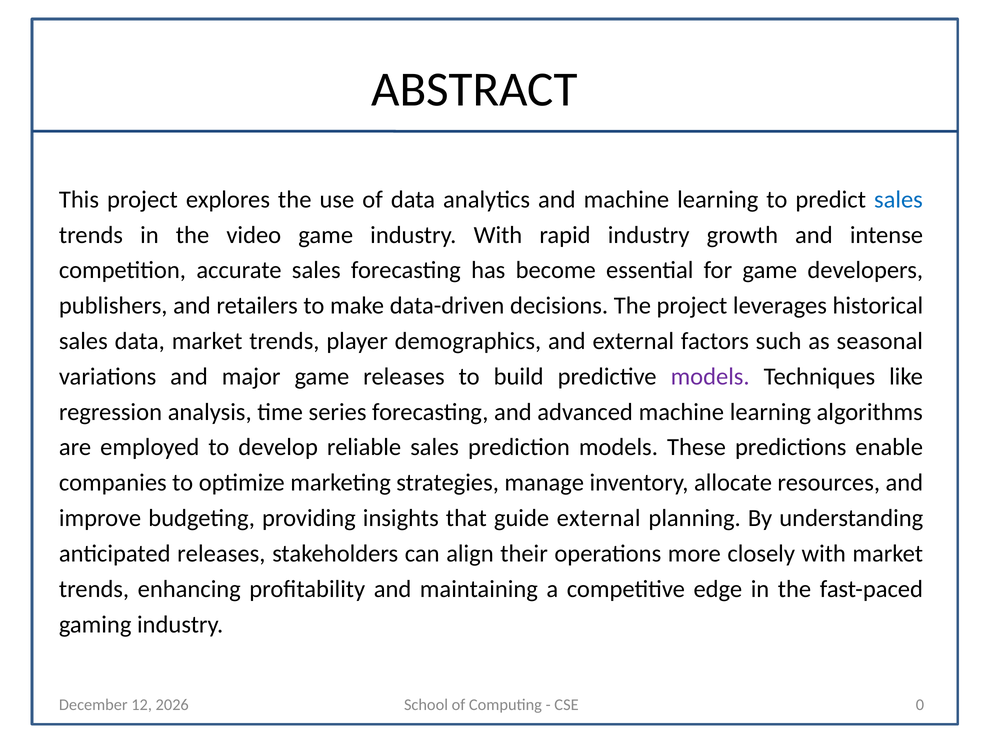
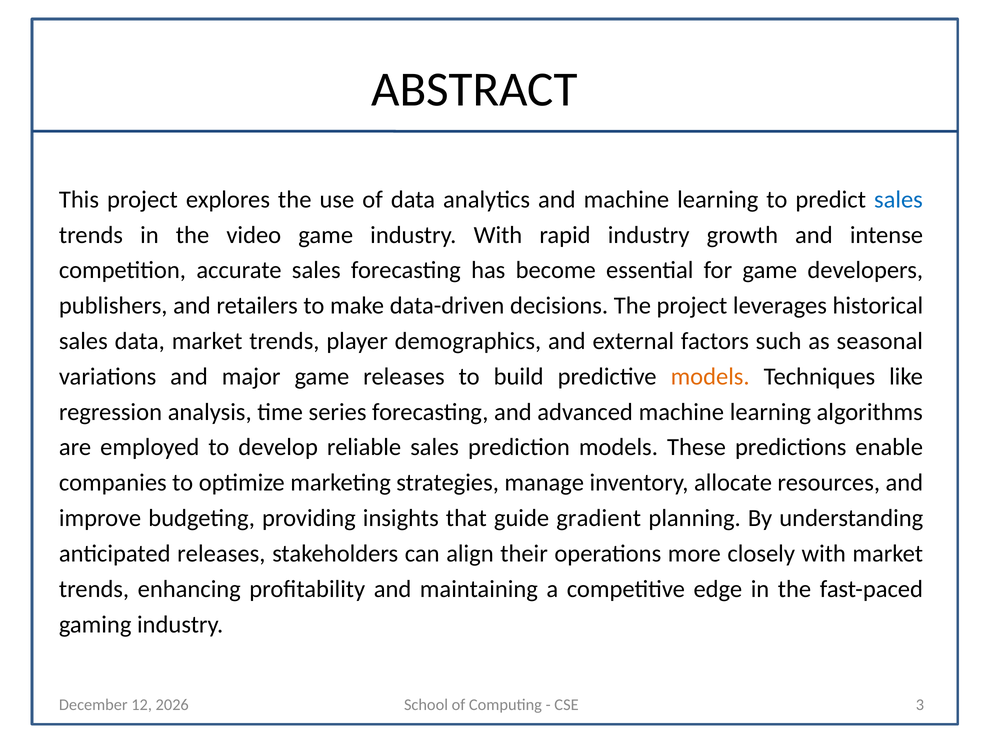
models at (710, 376) colour: purple -> orange
guide external: external -> gradient
0: 0 -> 3
